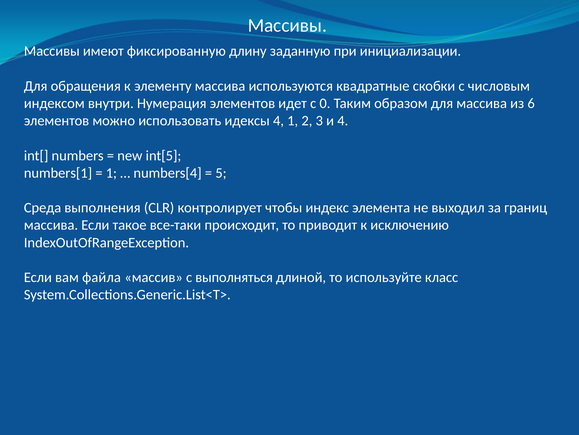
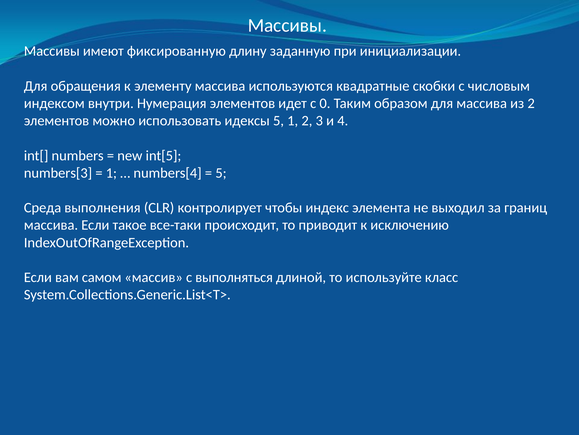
из 6: 6 -> 2
идексы 4: 4 -> 5
numbers[1: numbers[1 -> numbers[3
файла: файла -> самом
